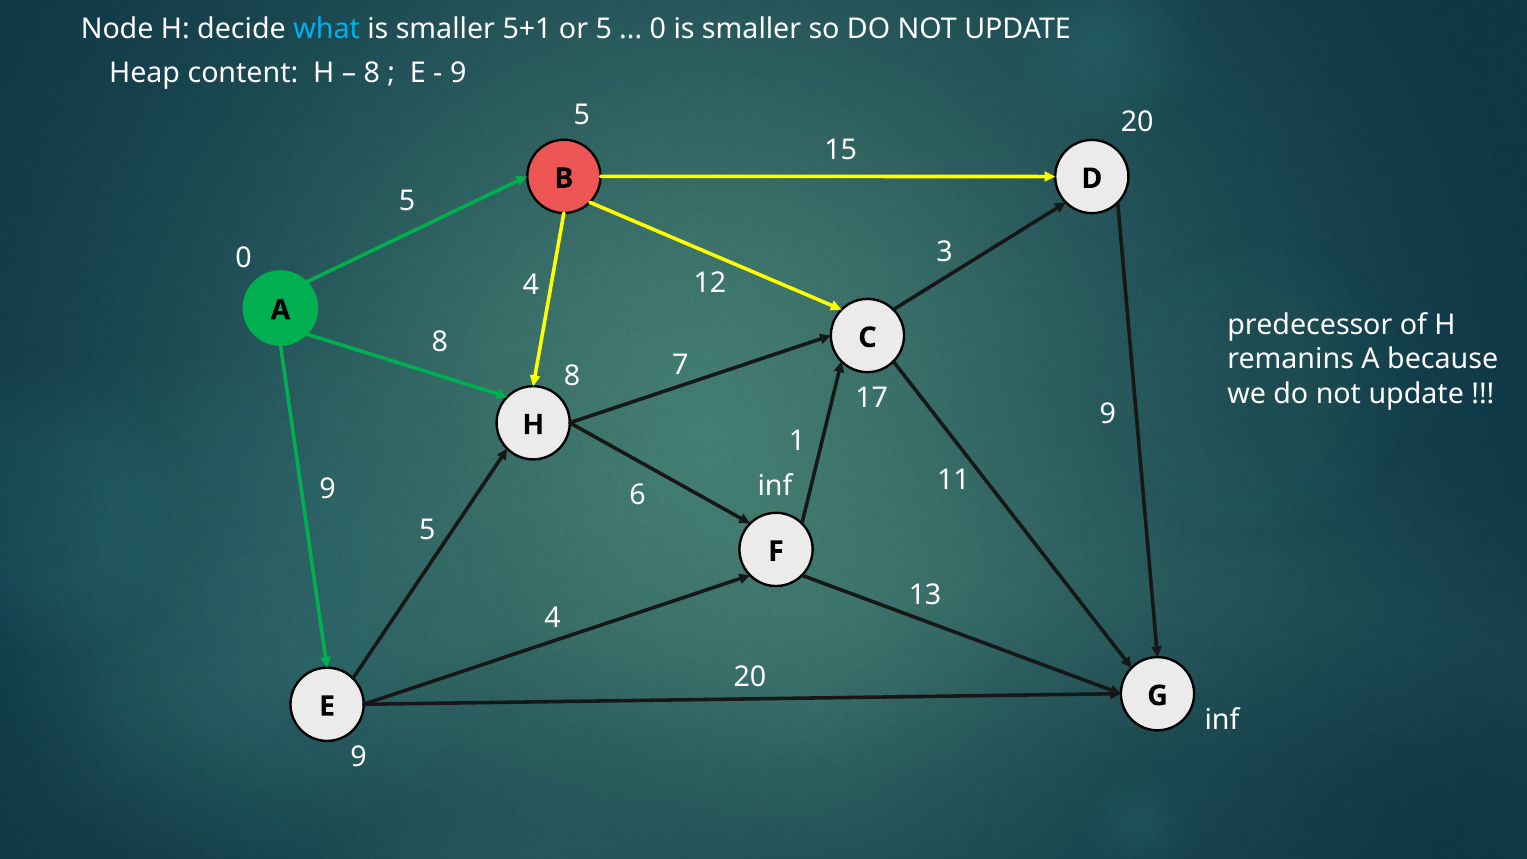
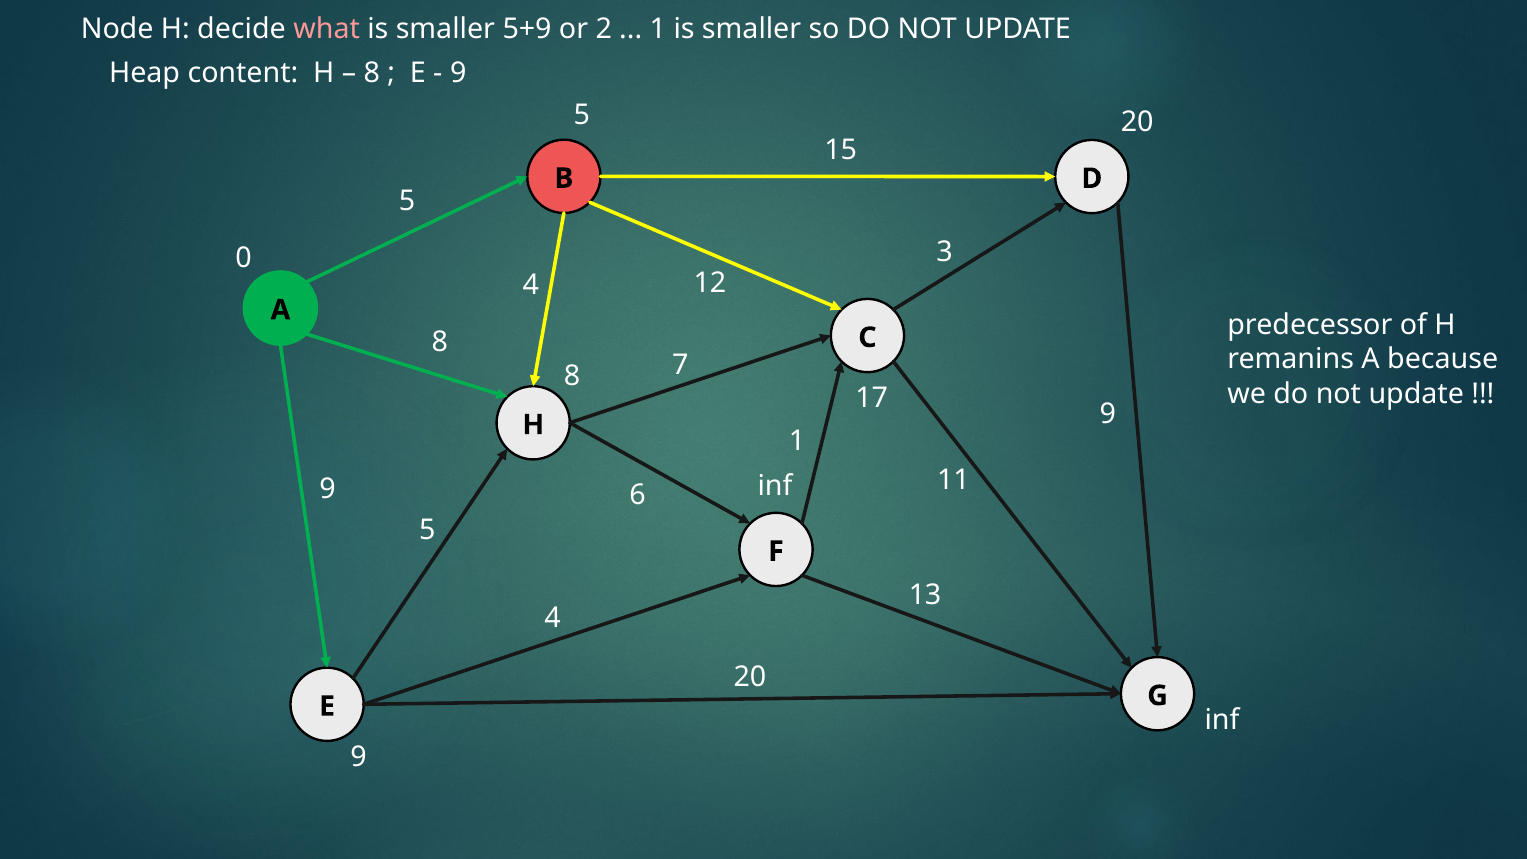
what colour: light blue -> pink
5+1: 5+1 -> 5+9
or 5: 5 -> 2
0 at (658, 29): 0 -> 1
